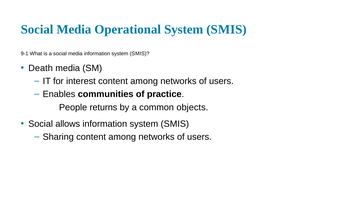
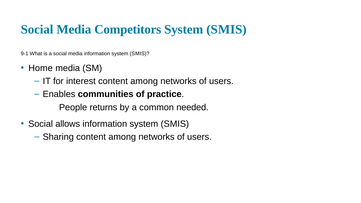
Operational: Operational -> Competitors
Death: Death -> Home
objects: objects -> needed
